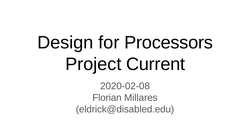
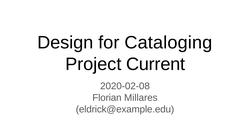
Processors: Processors -> Cataloging
eldrick@disabled.edu: eldrick@disabled.edu -> eldrick@example.edu
